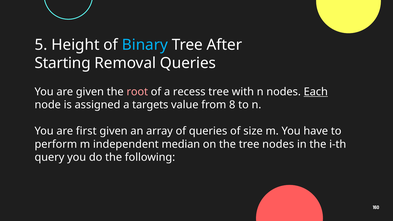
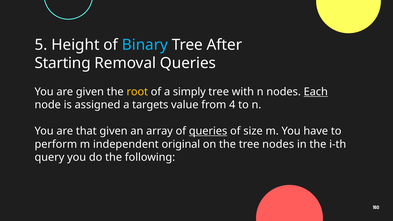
root colour: pink -> yellow
recess: recess -> simply
8: 8 -> 4
first: first -> that
queries at (208, 131) underline: none -> present
median: median -> original
